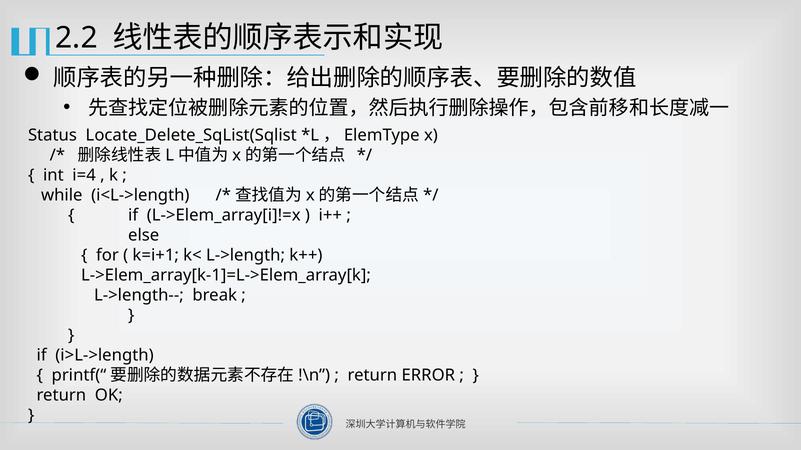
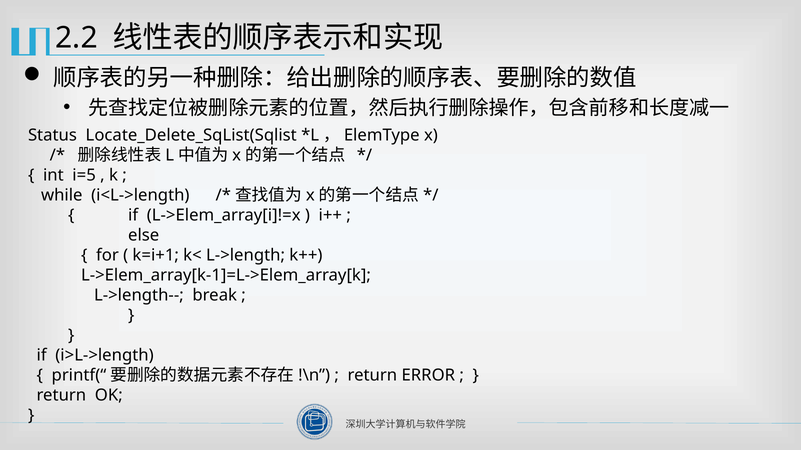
i=4: i=4 -> i=5
